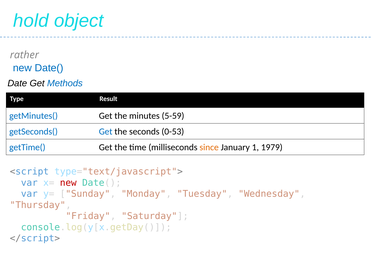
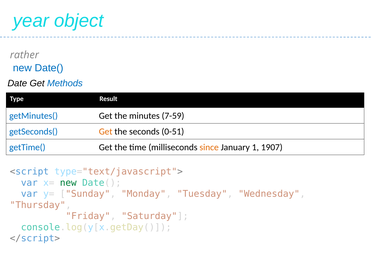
hold: hold -> year
5-59: 5-59 -> 7-59
Get at (106, 132) colour: blue -> orange
0-53: 0-53 -> 0-51
1979: 1979 -> 1907
new at (68, 183) colour: red -> green
